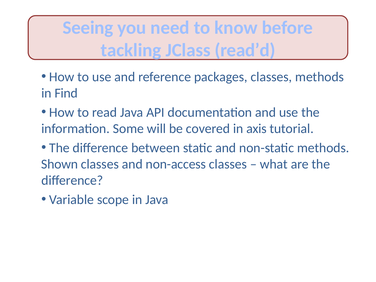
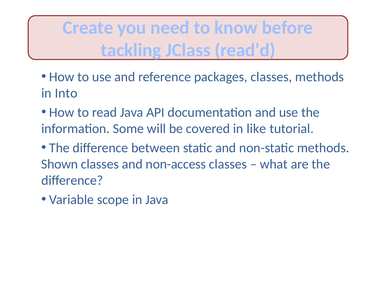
Seeing: Seeing -> Create
Find: Find -> Into
axis: axis -> like
